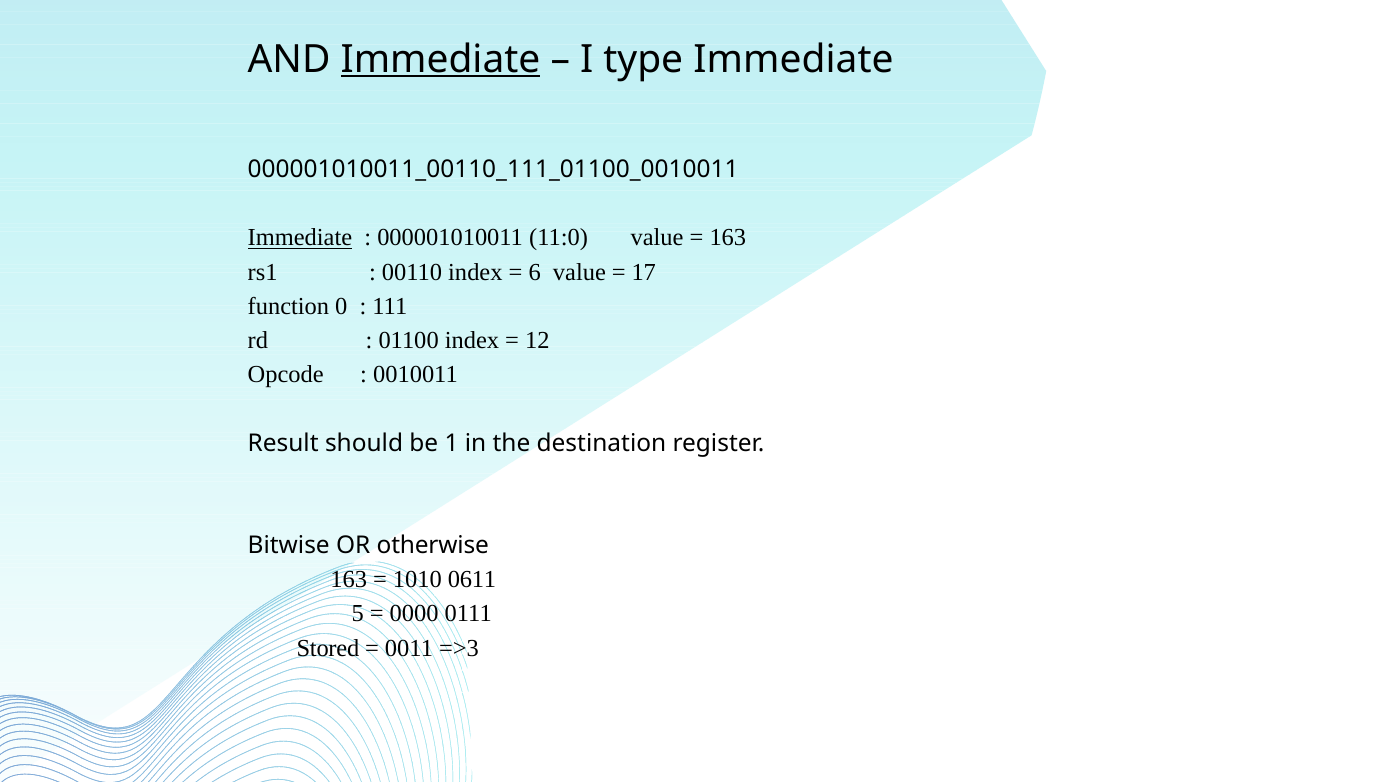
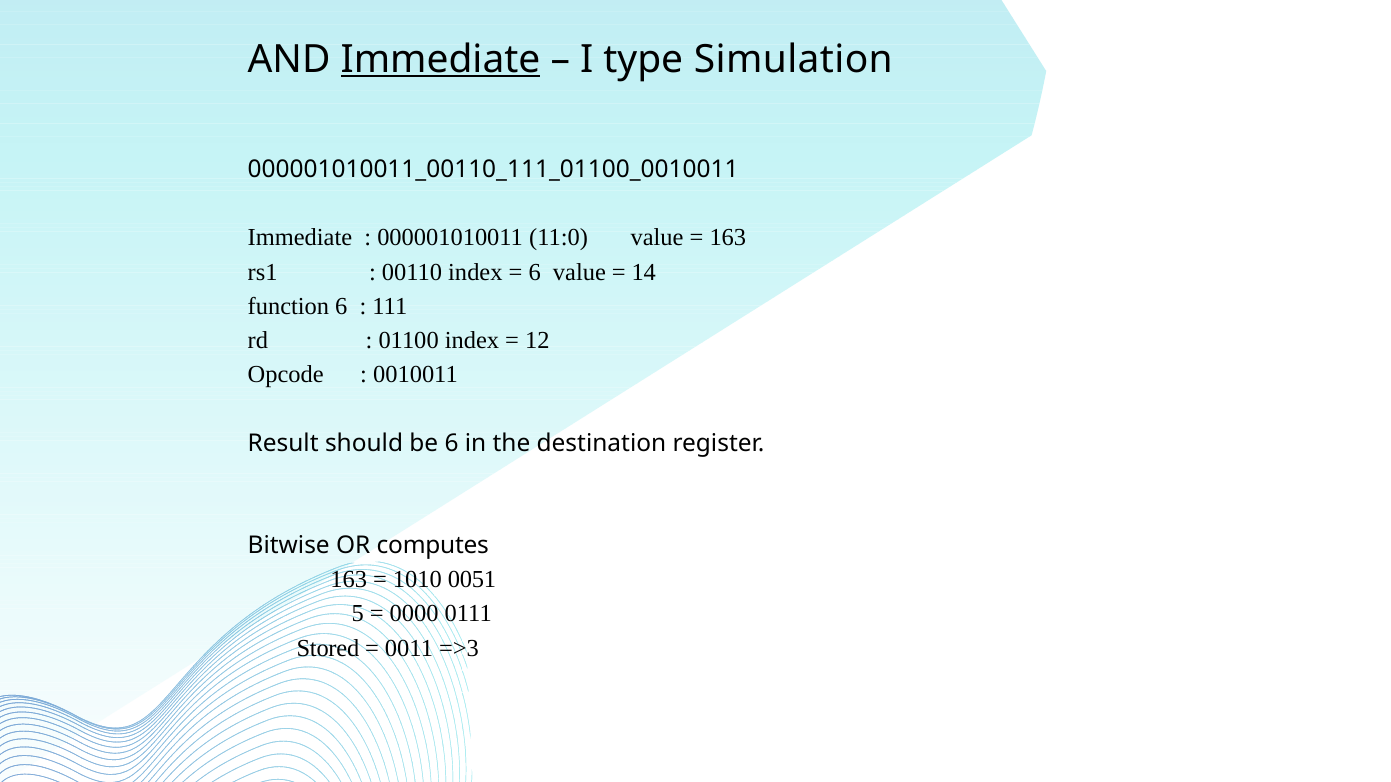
type Immediate: Immediate -> Simulation
Immediate at (300, 238) underline: present -> none
17: 17 -> 14
function 0: 0 -> 6
be 1: 1 -> 6
otherwise: otherwise -> computes
0611: 0611 -> 0051
